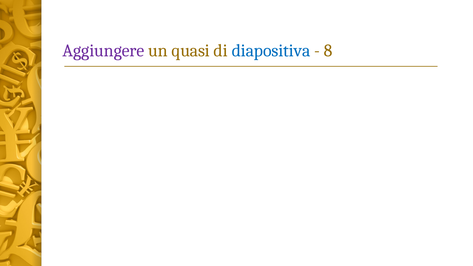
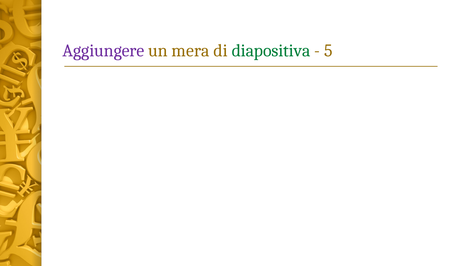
quasi: quasi -> mera
diapositiva colour: blue -> green
8: 8 -> 5
